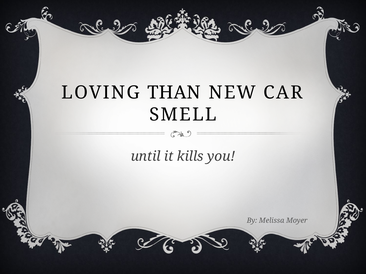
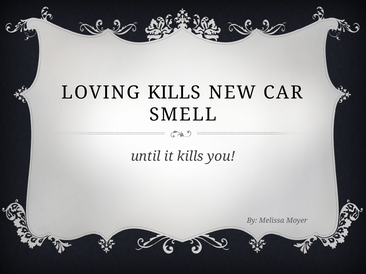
LOVING THAN: THAN -> KILLS
